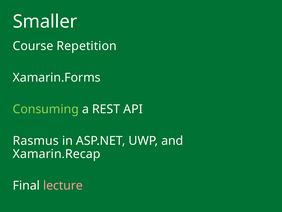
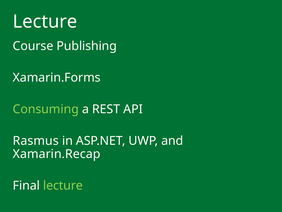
Smaller at (45, 22): Smaller -> Lecture
Repetition: Repetition -> Publishing
lecture at (63, 185) colour: pink -> light green
